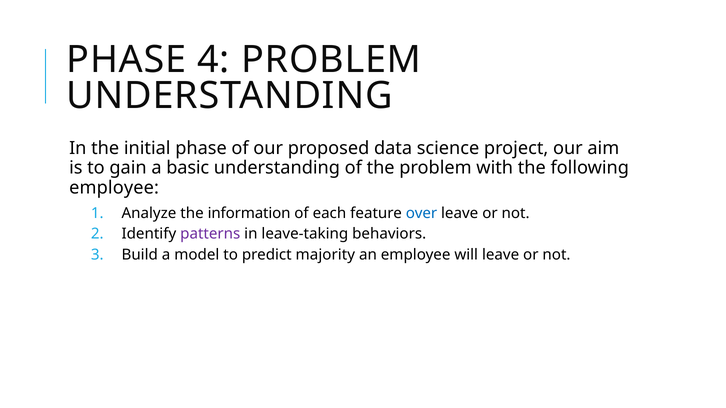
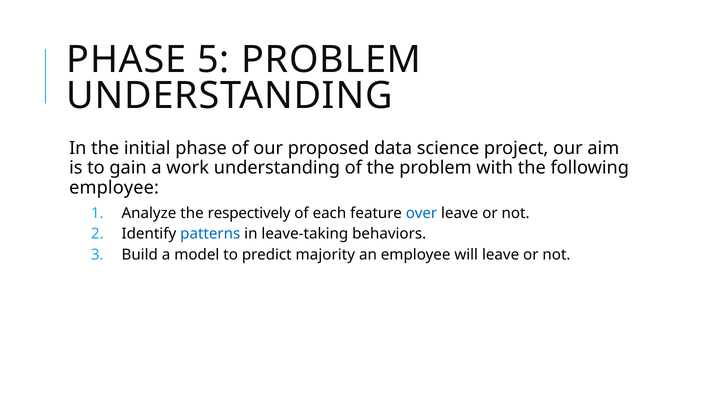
4: 4 -> 5
basic: basic -> work
information: information -> respectively
patterns colour: purple -> blue
